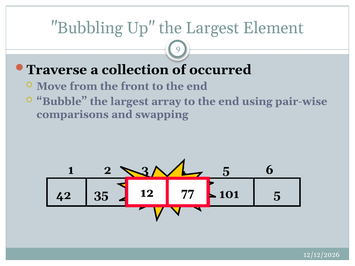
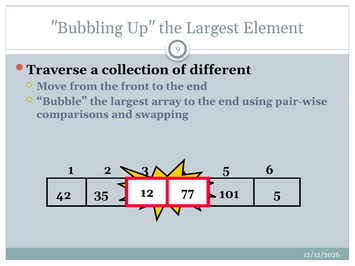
occurred: occurred -> different
